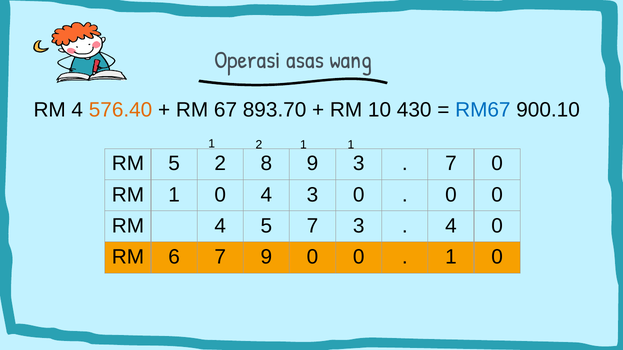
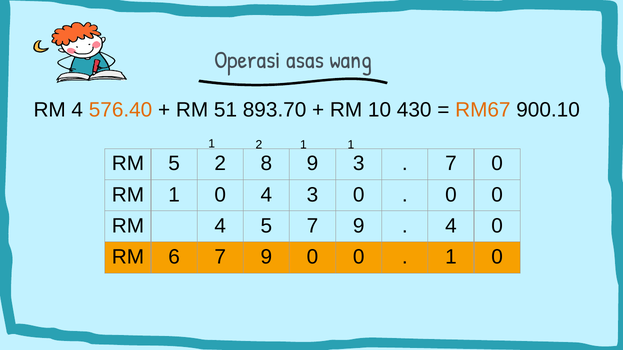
67: 67 -> 51
RM67 colour: blue -> orange
5 7 3: 3 -> 9
